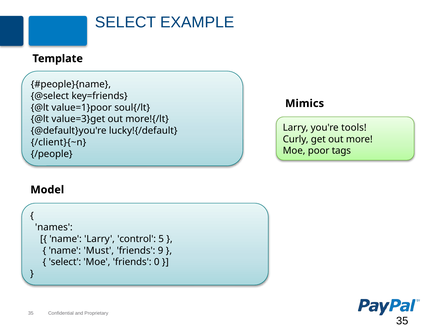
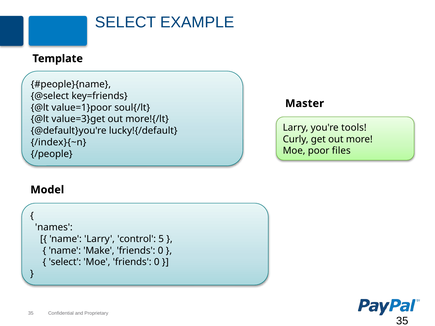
Mimics: Mimics -> Master
/client}{~n: /client}{~n -> /index}{~n
tags: tags -> files
Must: Must -> Make
9 at (161, 251): 9 -> 0
